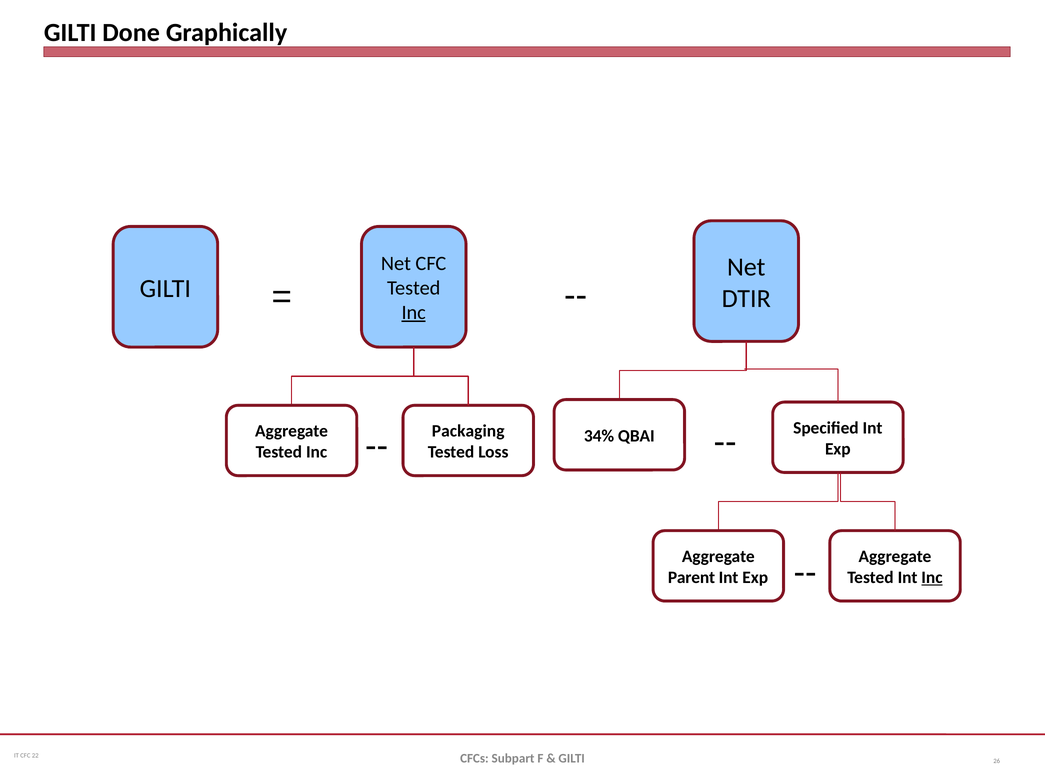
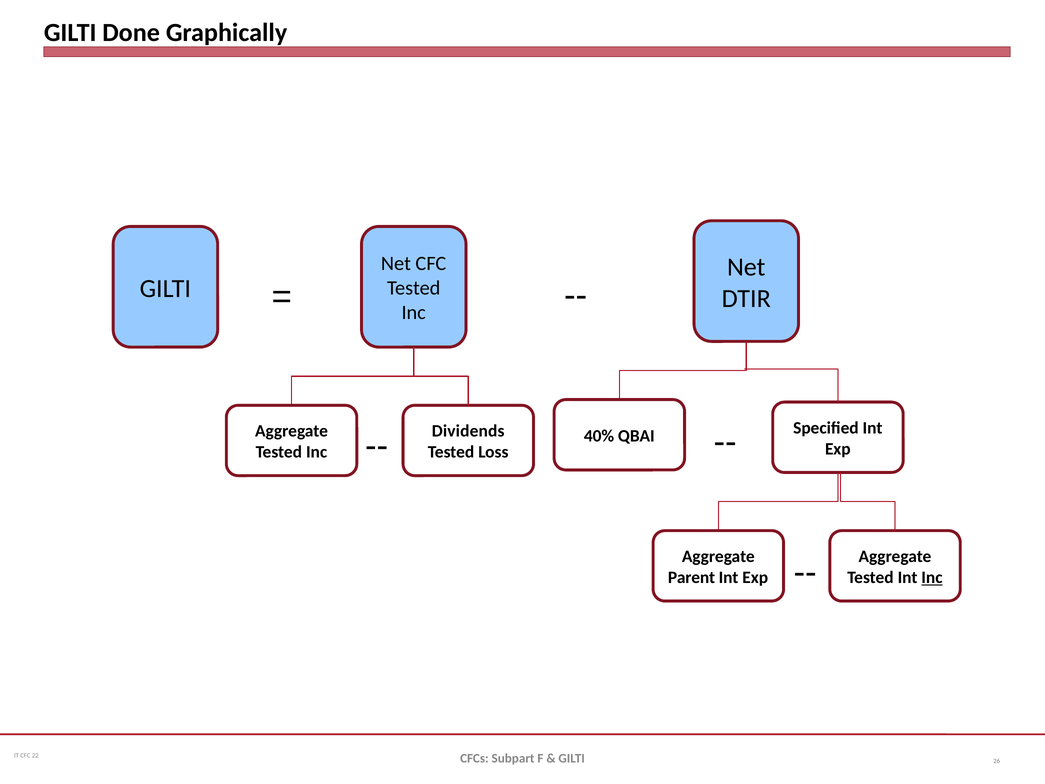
Inc at (414, 312) underline: present -> none
34%: 34% -> 40%
Packaging: Packaging -> Dividends
